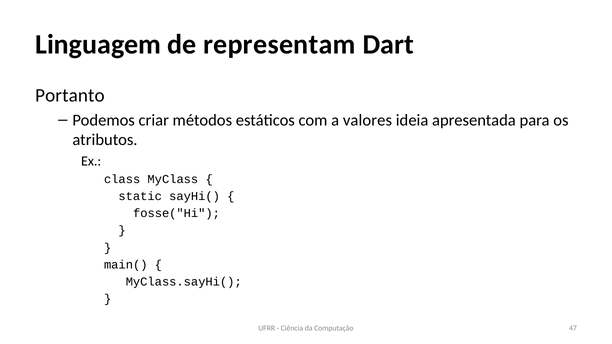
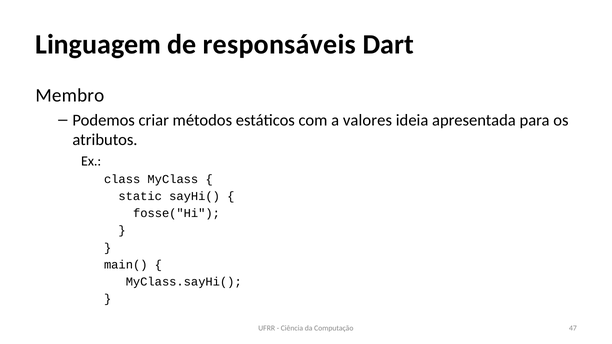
representam: representam -> responsáveis
Portanto: Portanto -> Membro
